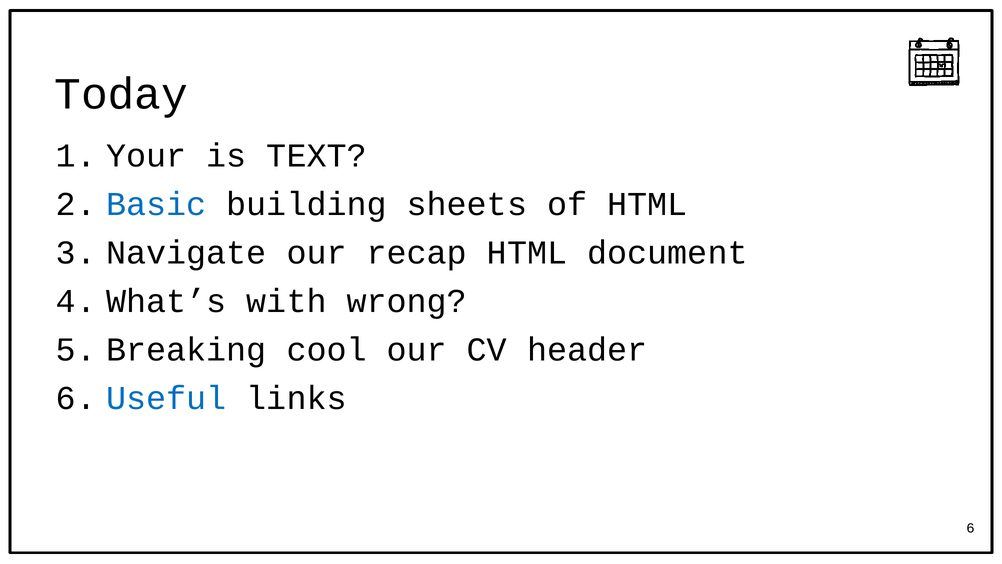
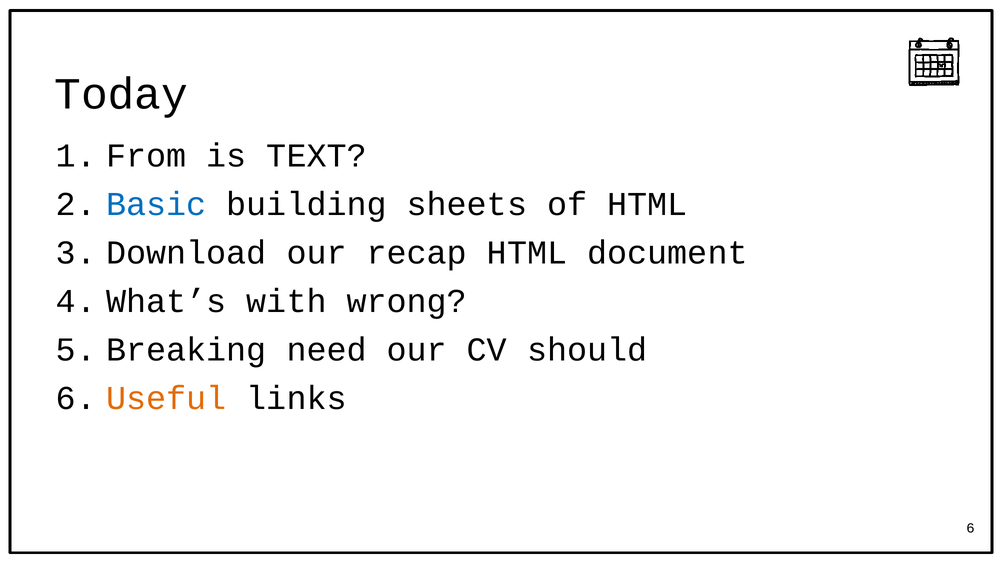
Your: Your -> From
Navigate: Navigate -> Download
cool: cool -> need
header: header -> should
Useful colour: blue -> orange
